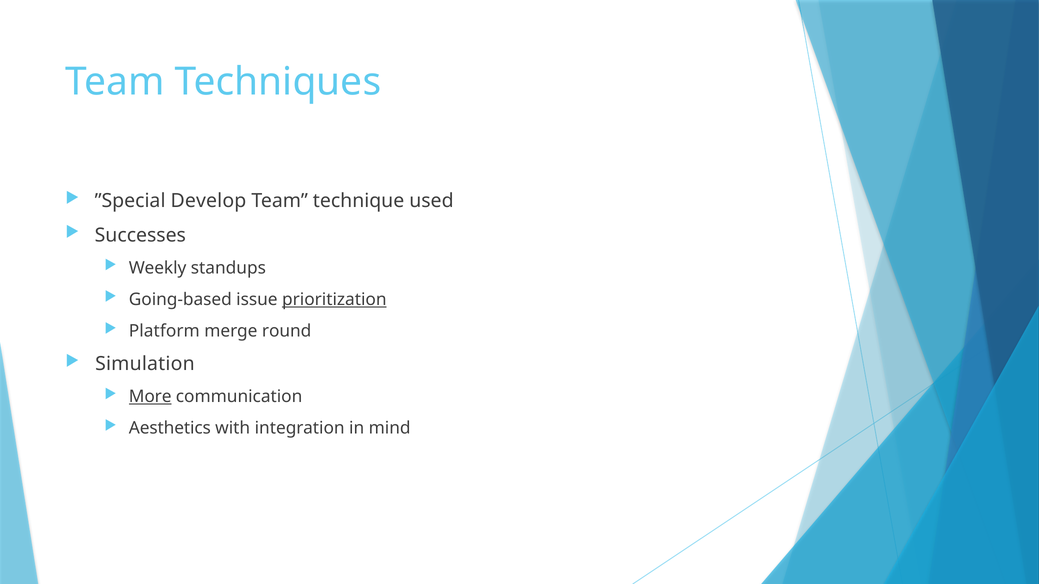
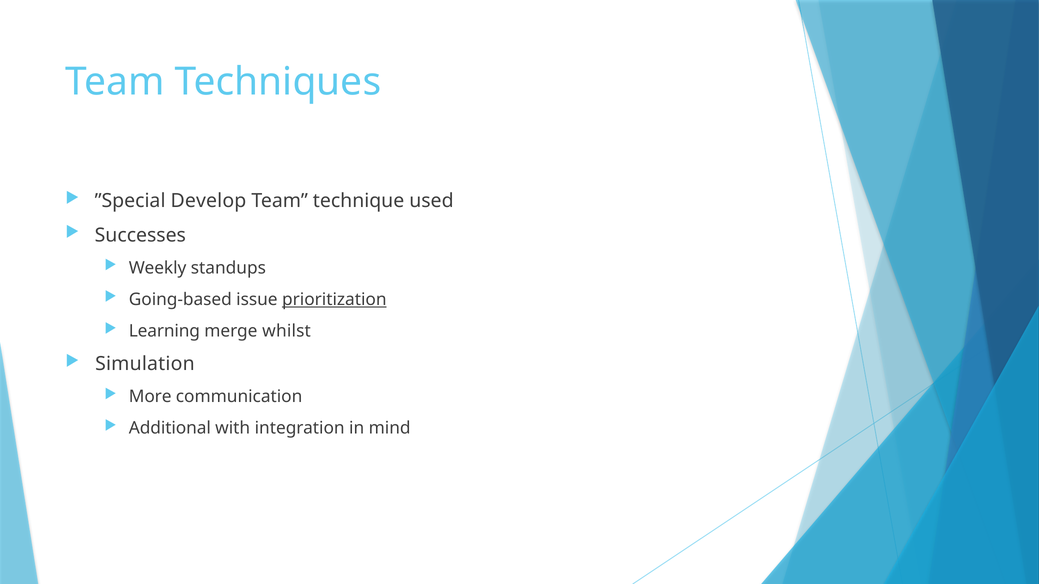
Platform: Platform -> Learning
round: round -> whilst
More underline: present -> none
Aesthetics: Aesthetics -> Additional
